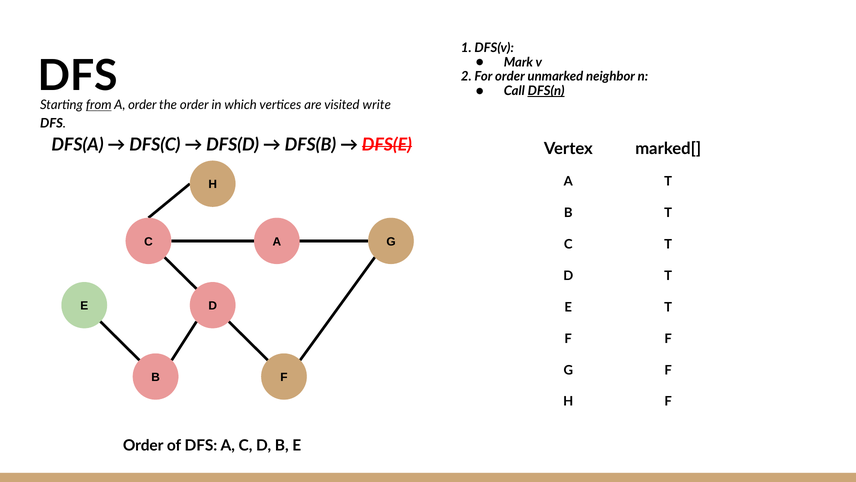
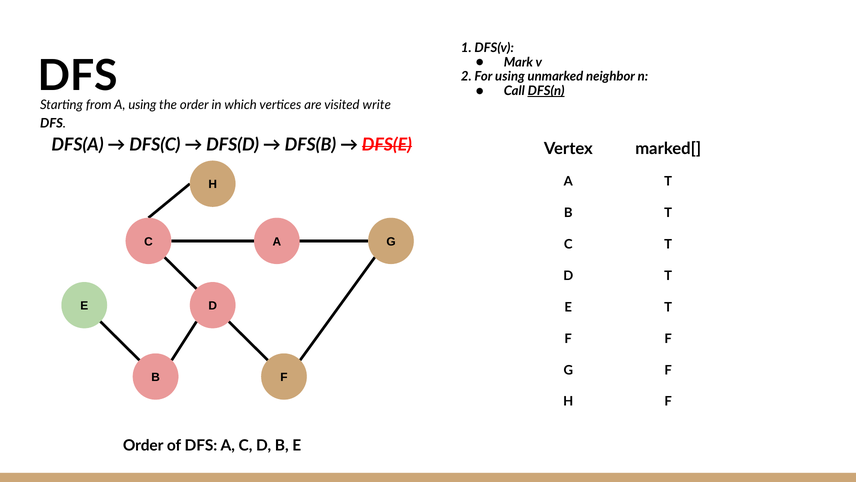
For order: order -> using
from underline: present -> none
A order: order -> using
